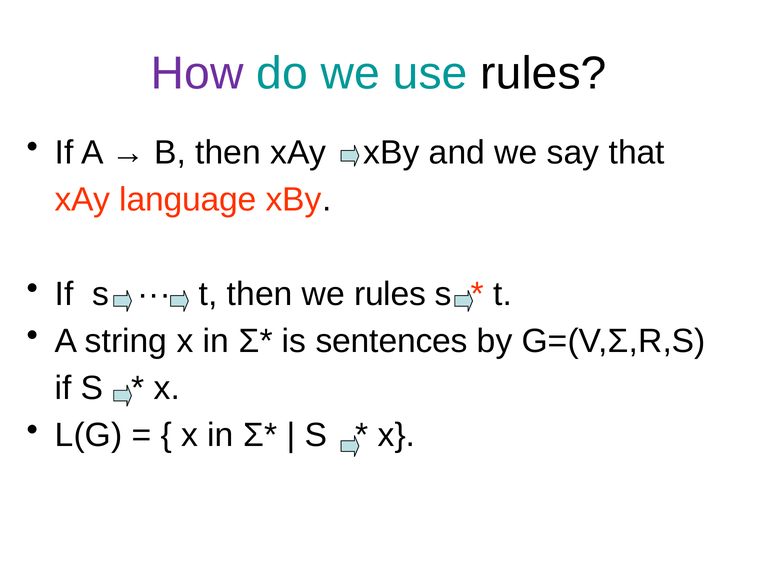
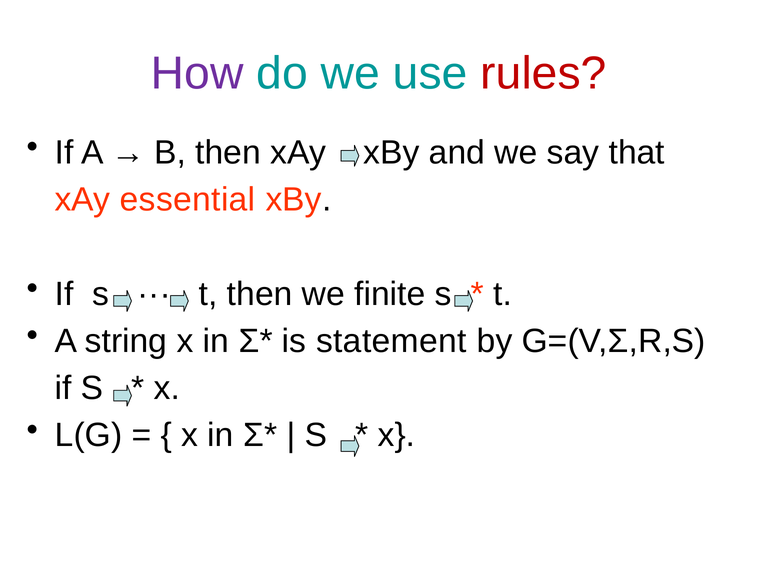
rules at (543, 73) colour: black -> red
language: language -> essential
we rules: rules -> finite
sentences: sentences -> statement
